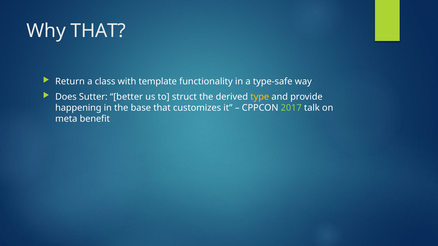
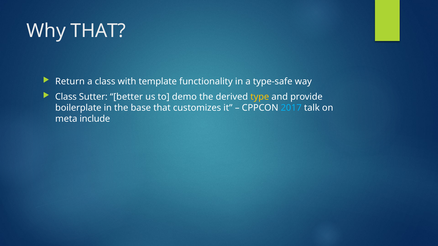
Does at (66, 97): Does -> Class
struct: struct -> demo
happening: happening -> boilerplate
2017 colour: light green -> light blue
benefit: benefit -> include
